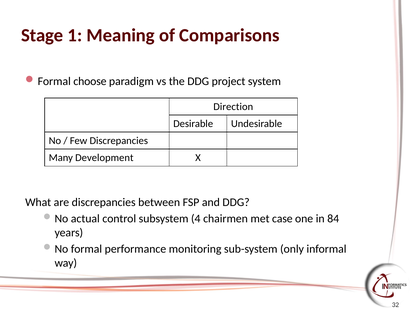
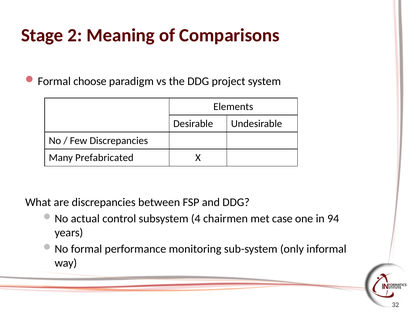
1: 1 -> 2
Direction: Direction -> Elements
Development: Development -> Prefabricated
84: 84 -> 94
